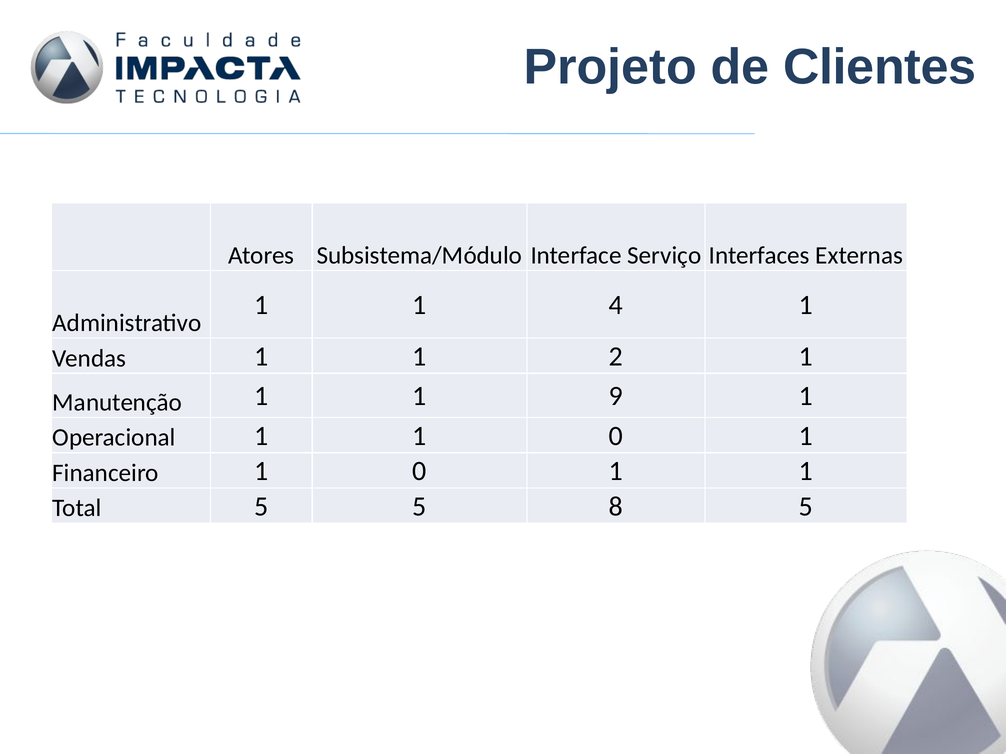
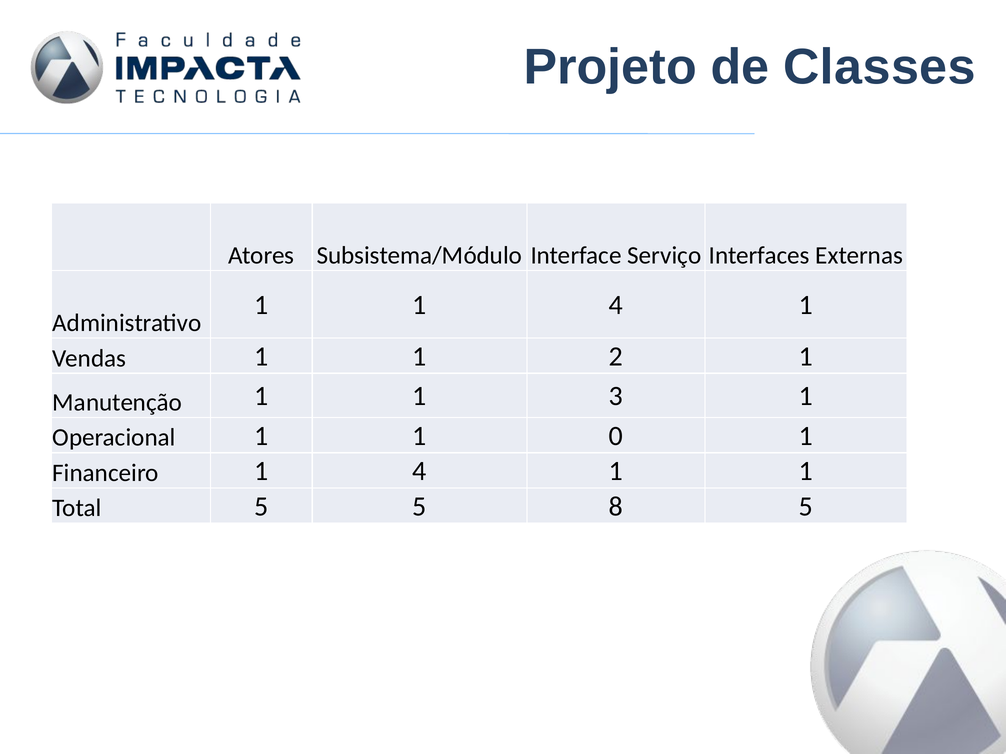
Clientes: Clientes -> Classes
9: 9 -> 3
Financeiro 1 0: 0 -> 4
